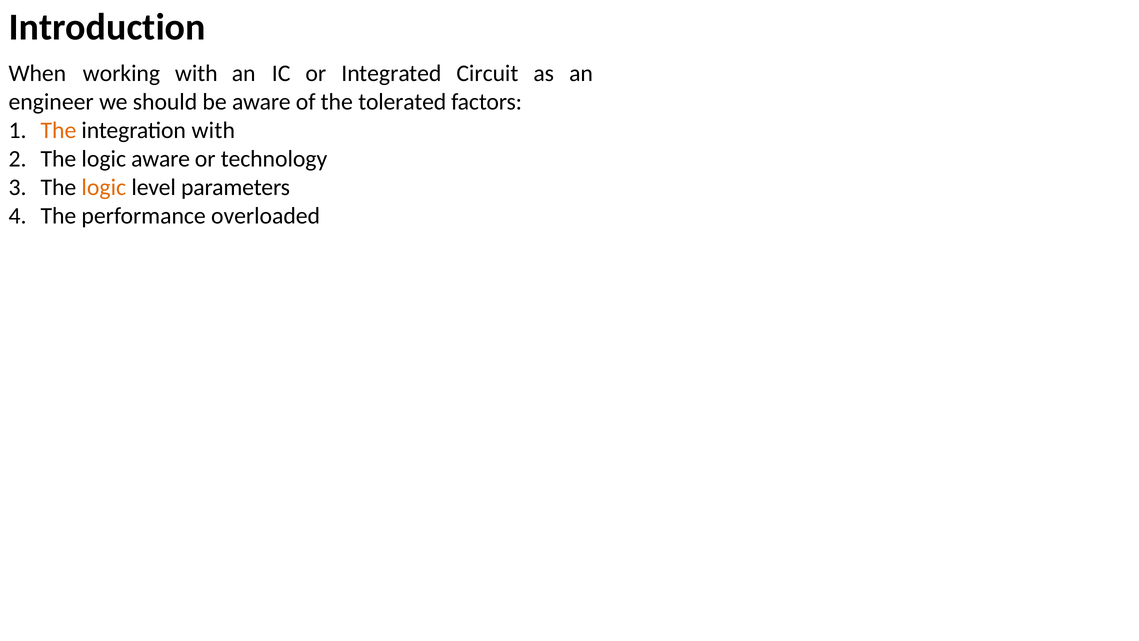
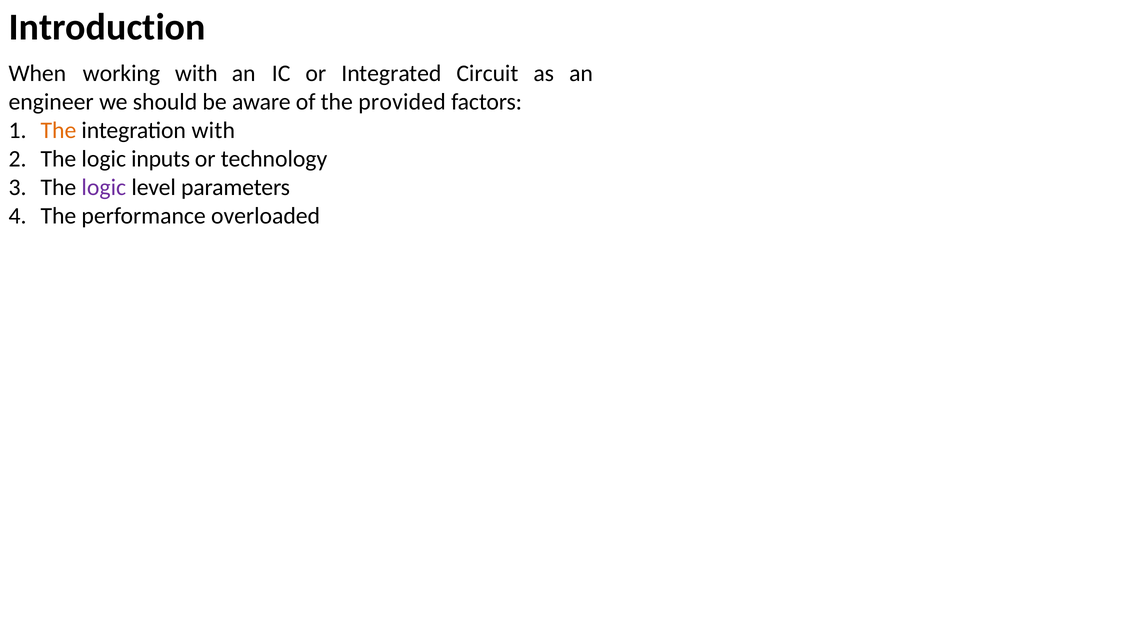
tolerated: tolerated -> provided
logic aware: aware -> inputs
logic at (104, 187) colour: orange -> purple
